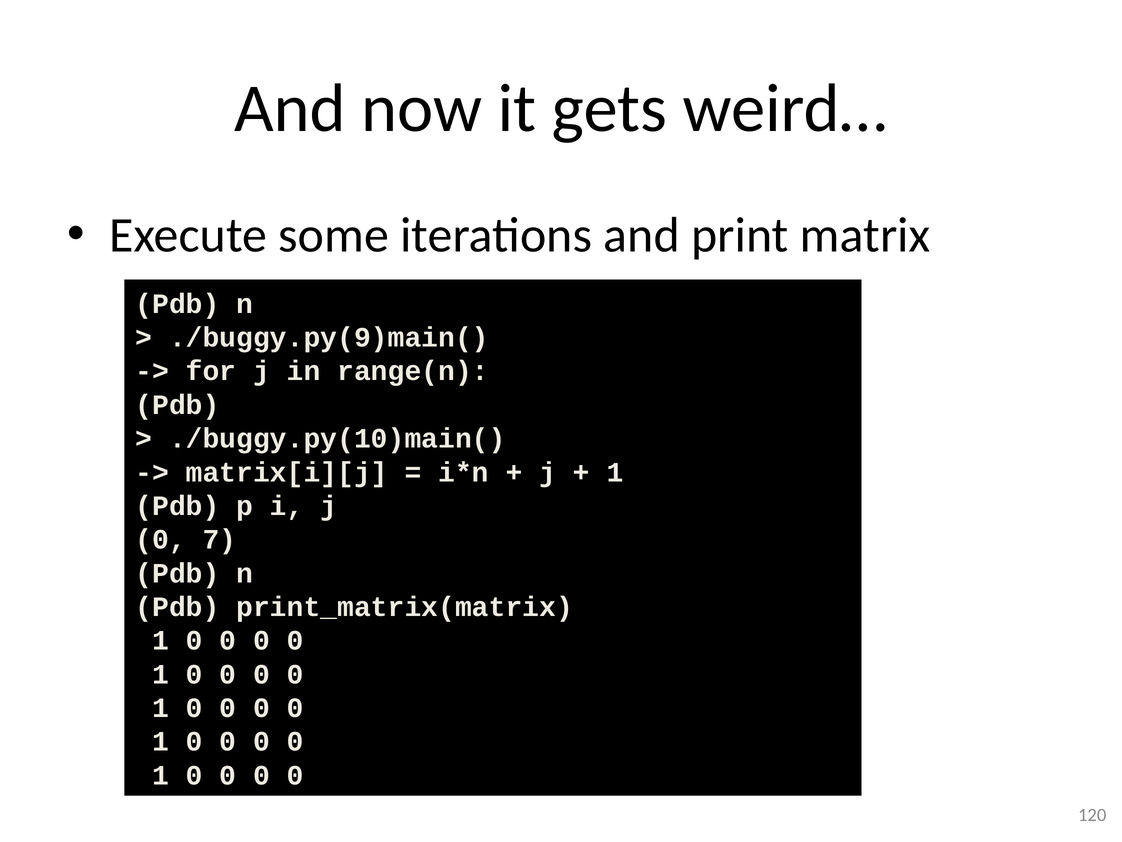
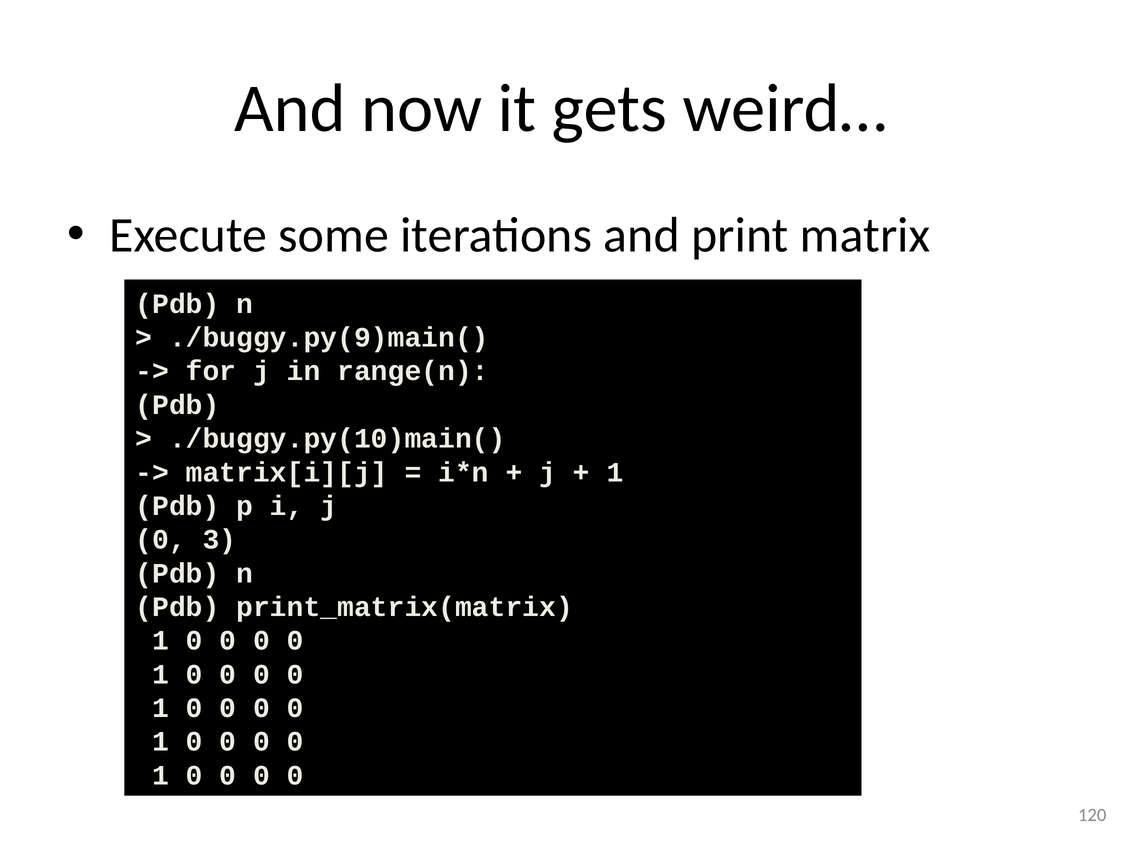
7: 7 -> 3
